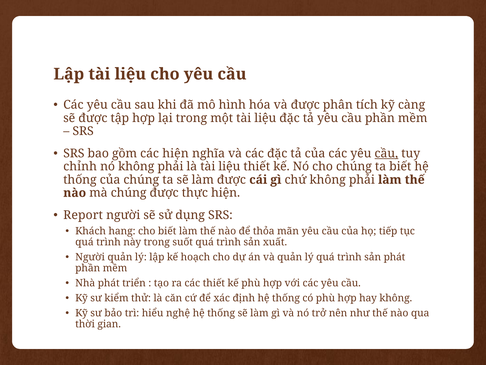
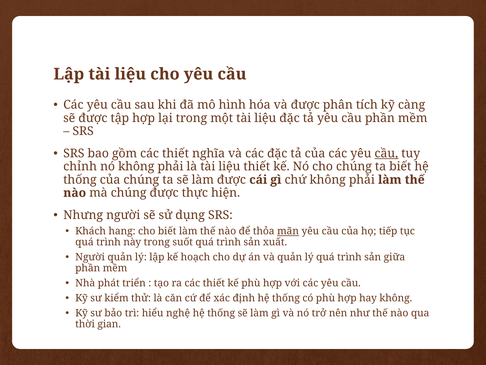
gồm các hiện: hiện -> thiết
Report: Report -> Nhưng
mãn underline: none -> present
sản phát: phát -> giữa
